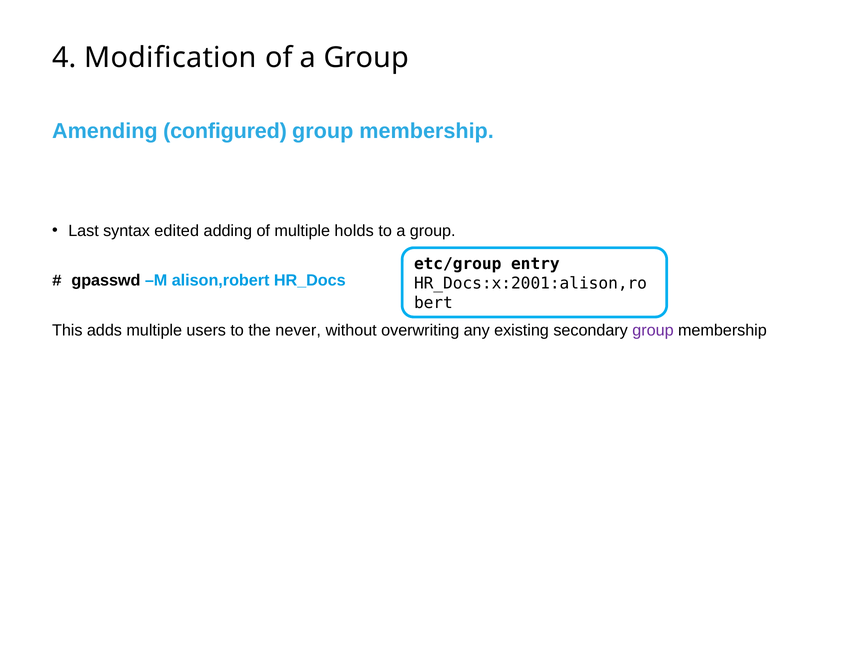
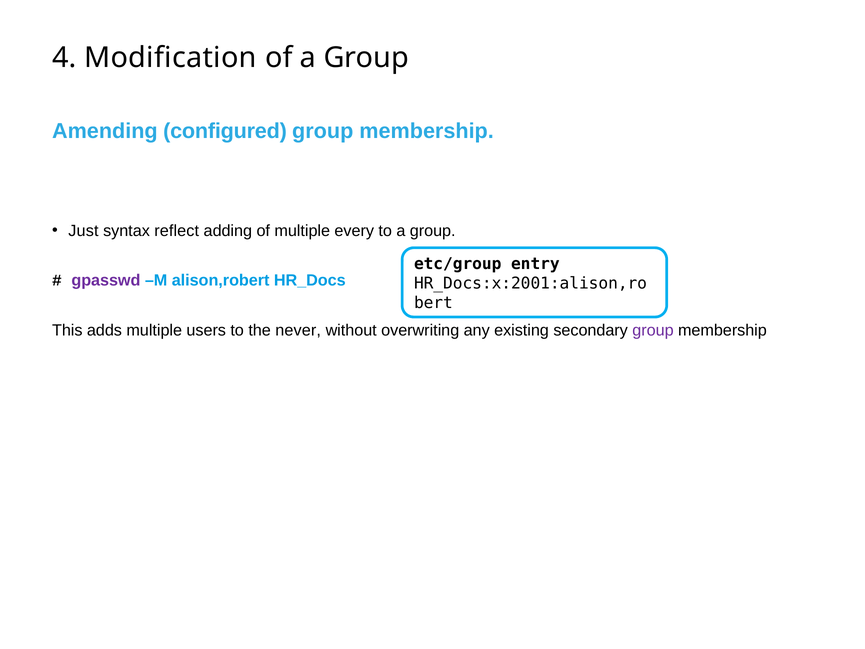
Last: Last -> Just
edited: edited -> reflect
holds: holds -> every
gpasswd colour: black -> purple
